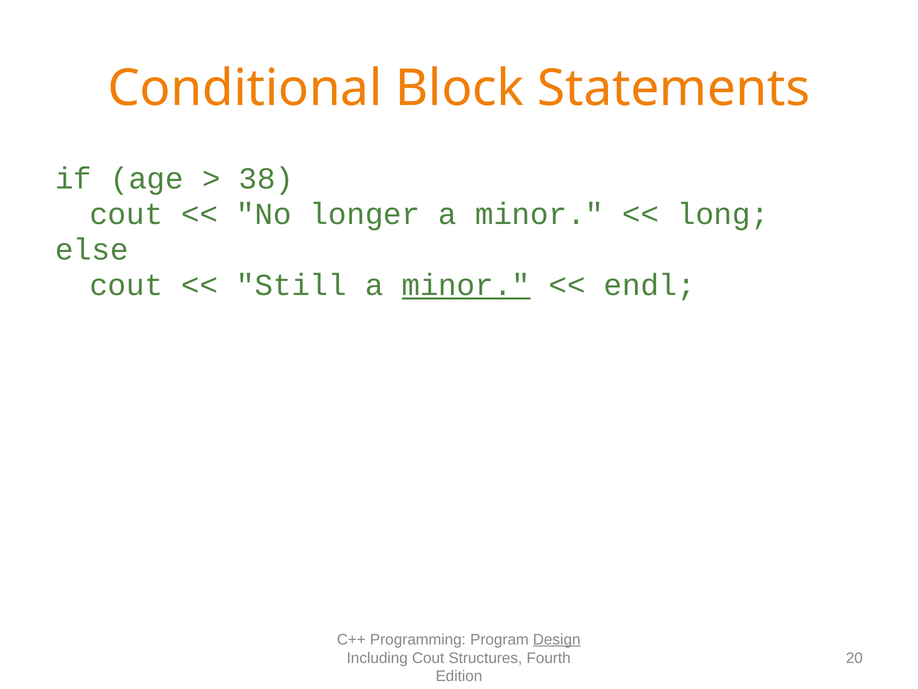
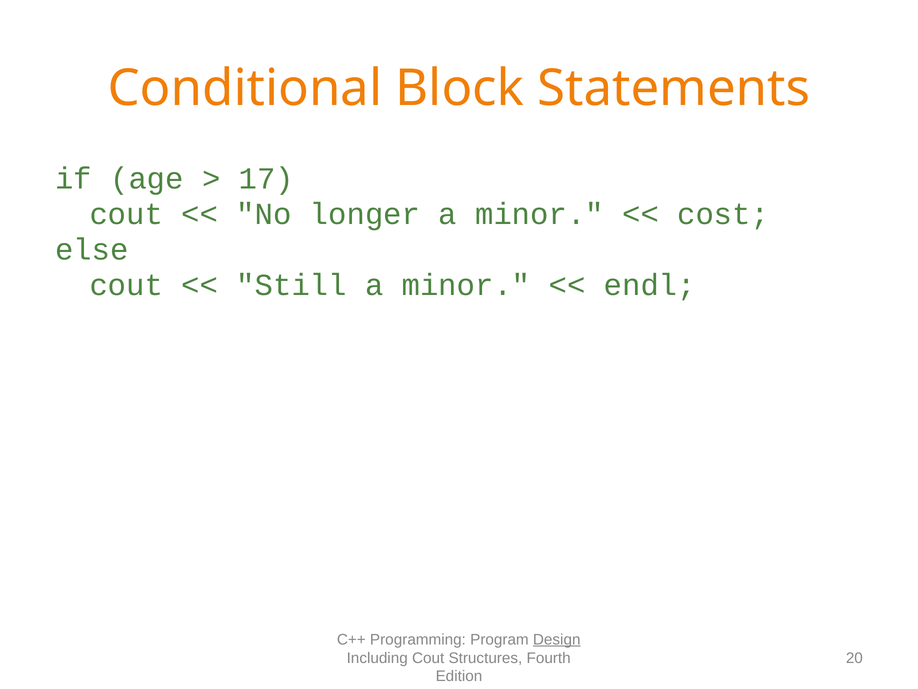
38: 38 -> 17
long: long -> cost
minor at (466, 285) underline: present -> none
